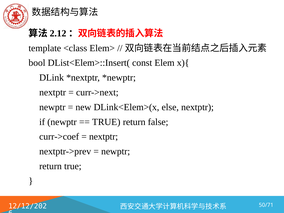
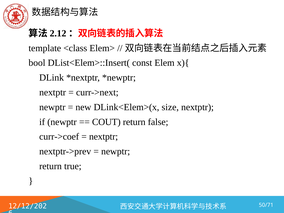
else: else -> size
TRUE at (106, 122): TRUE -> COUT
